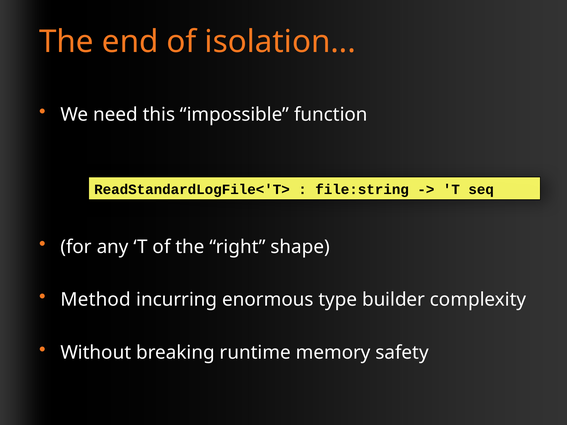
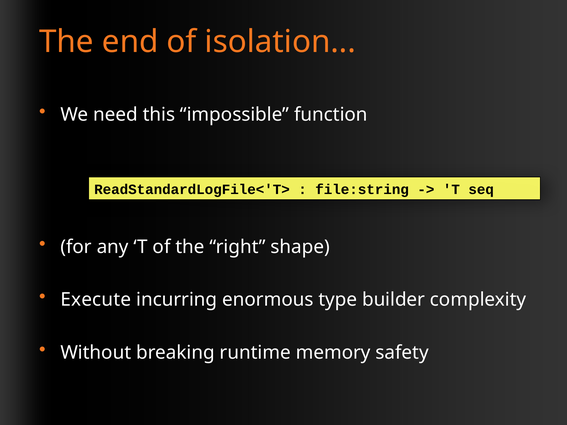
Method: Method -> Execute
